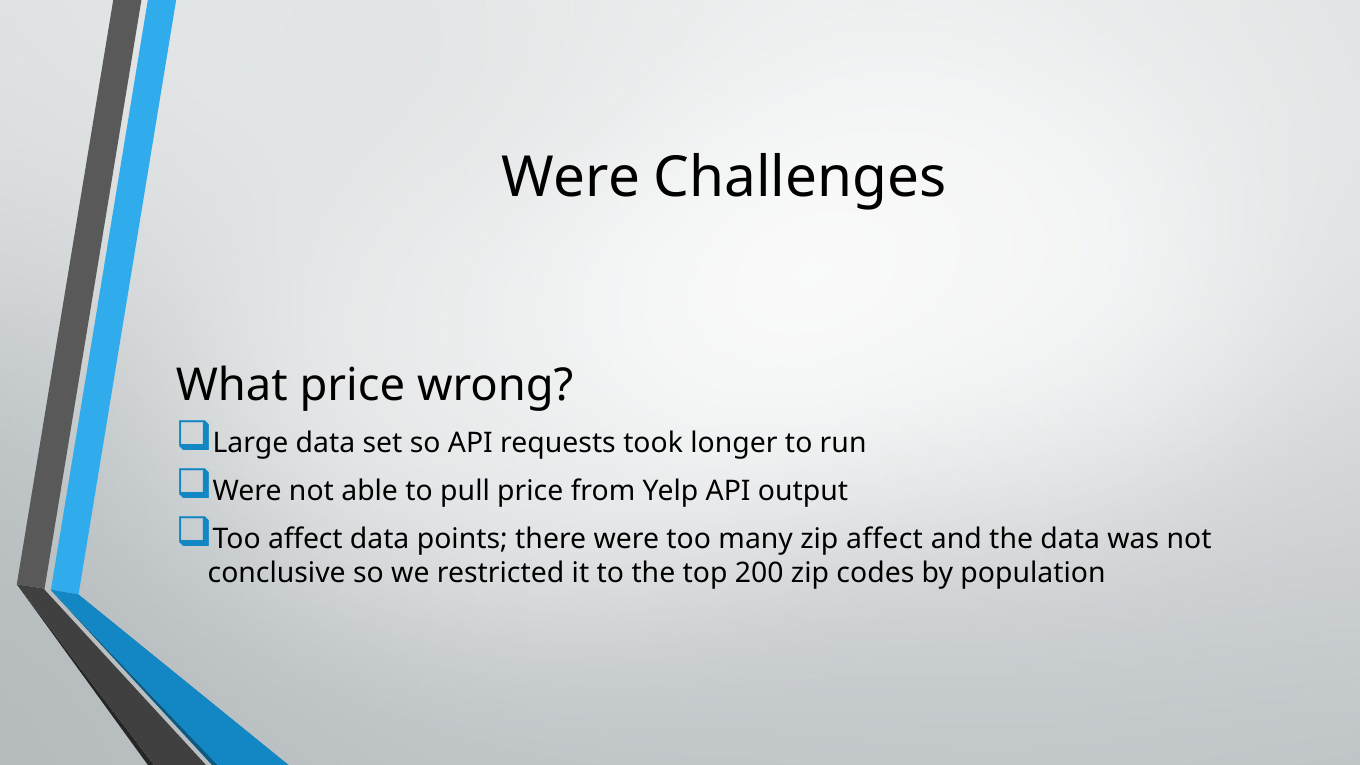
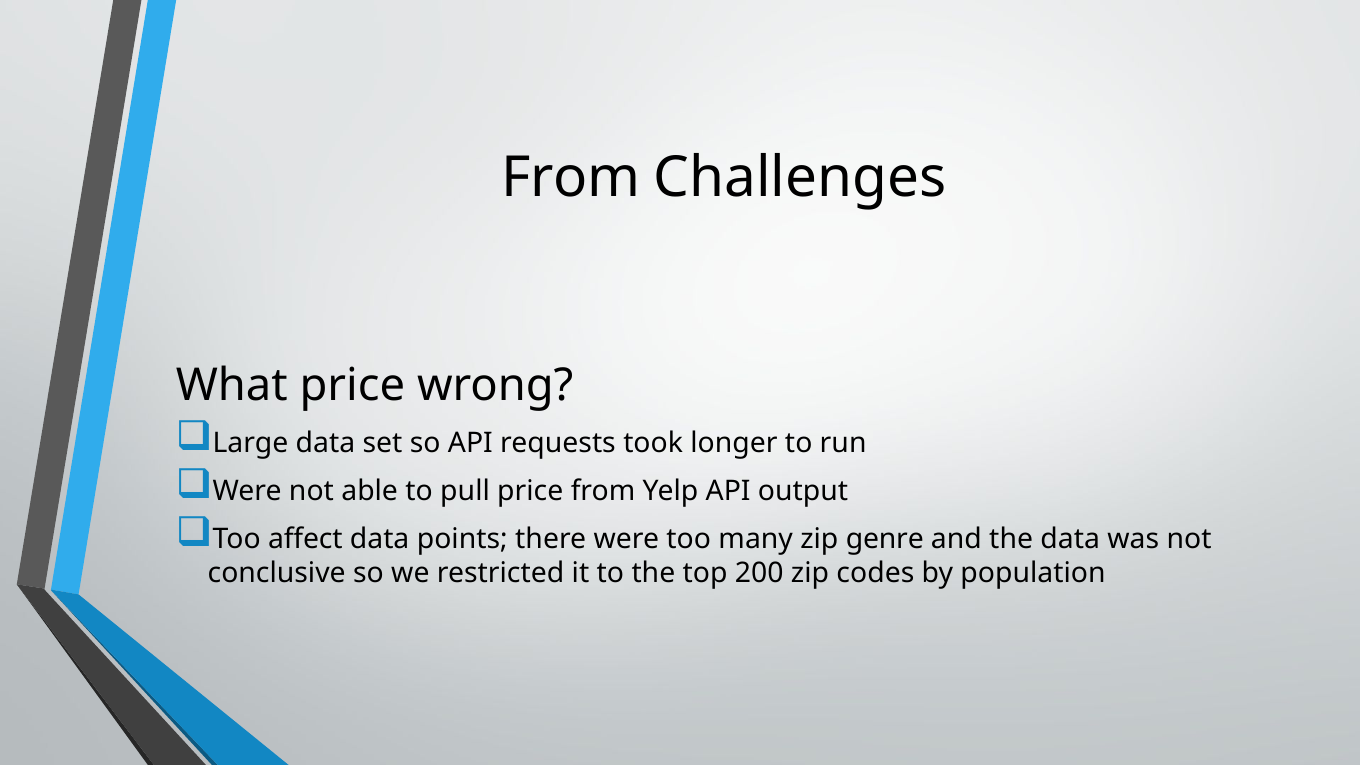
Were at (571, 178): Were -> From
zip affect: affect -> genre
